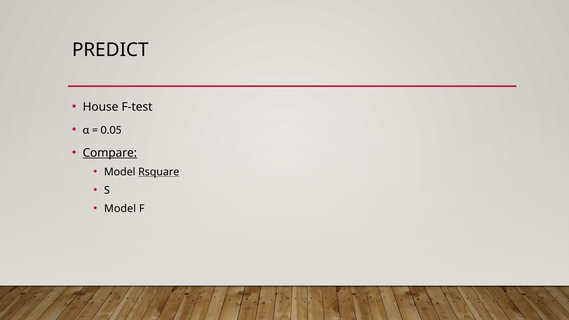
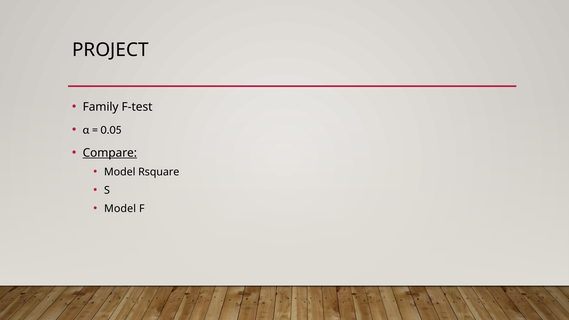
PREDICT: PREDICT -> PROJECT
House: House -> Family
Rsquare underline: present -> none
